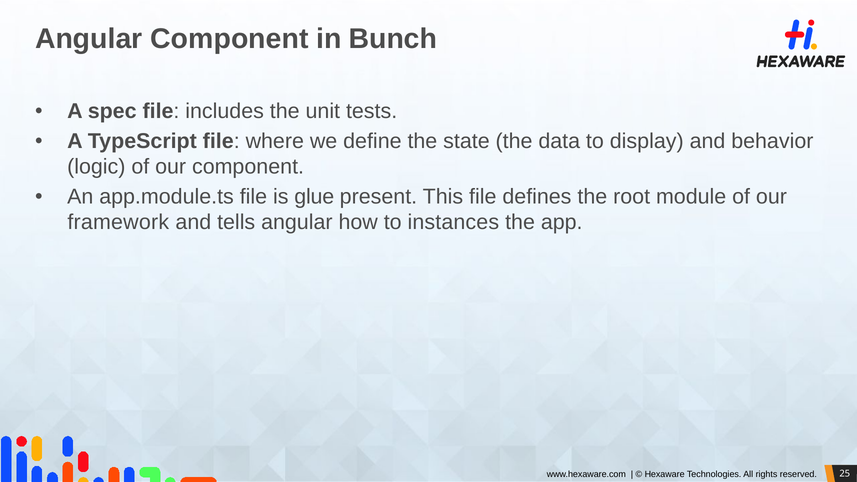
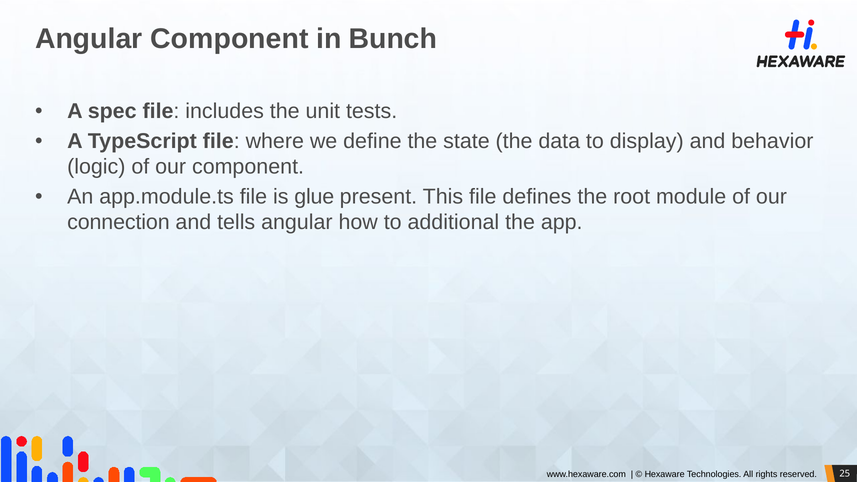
framework: framework -> connection
instances: instances -> additional
